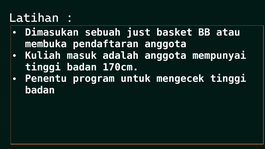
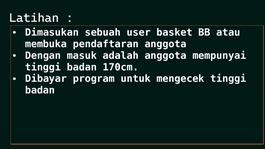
just: just -> user
Kuliah: Kuliah -> Dengan
Penentu: Penentu -> Dibayar
